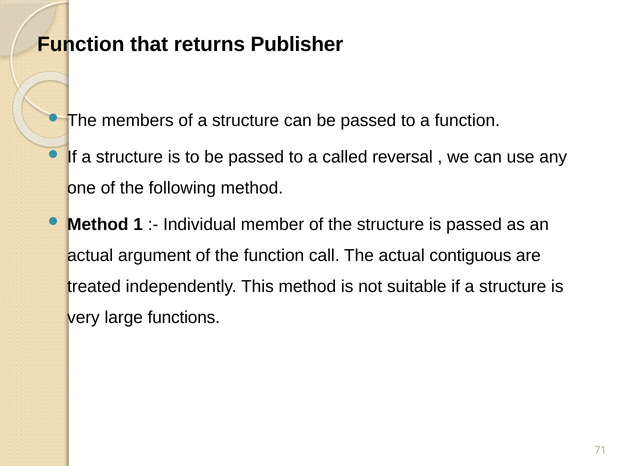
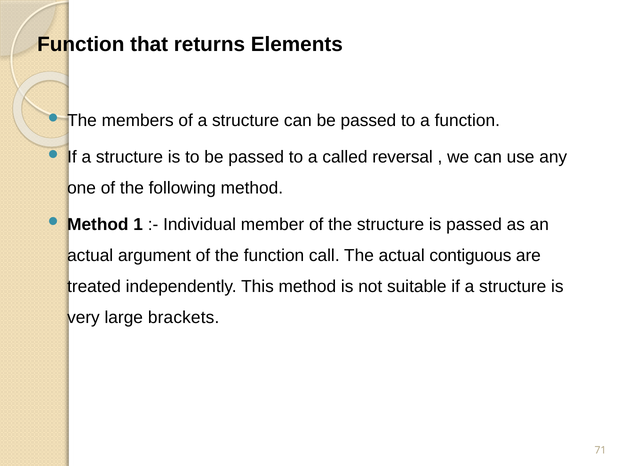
Publisher: Publisher -> Elements
functions: functions -> brackets
